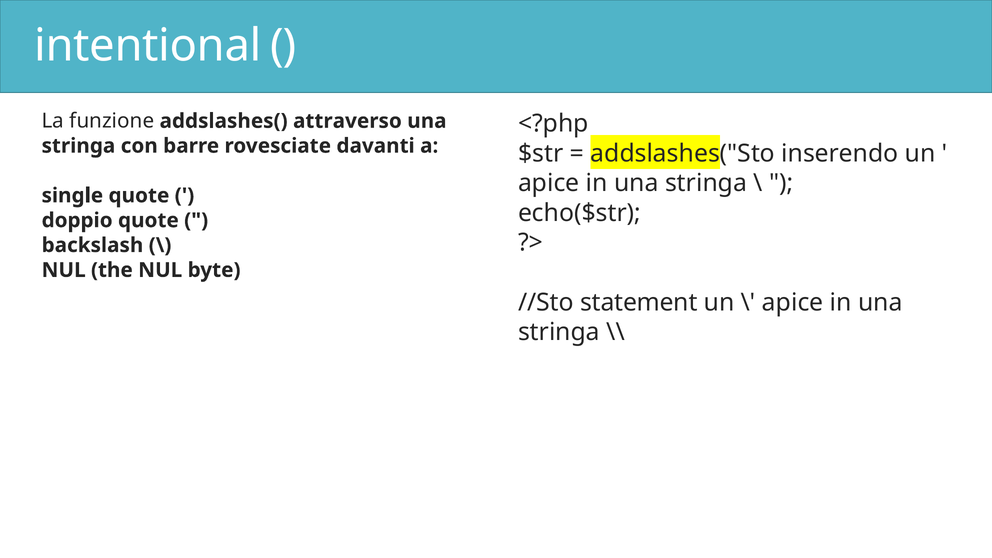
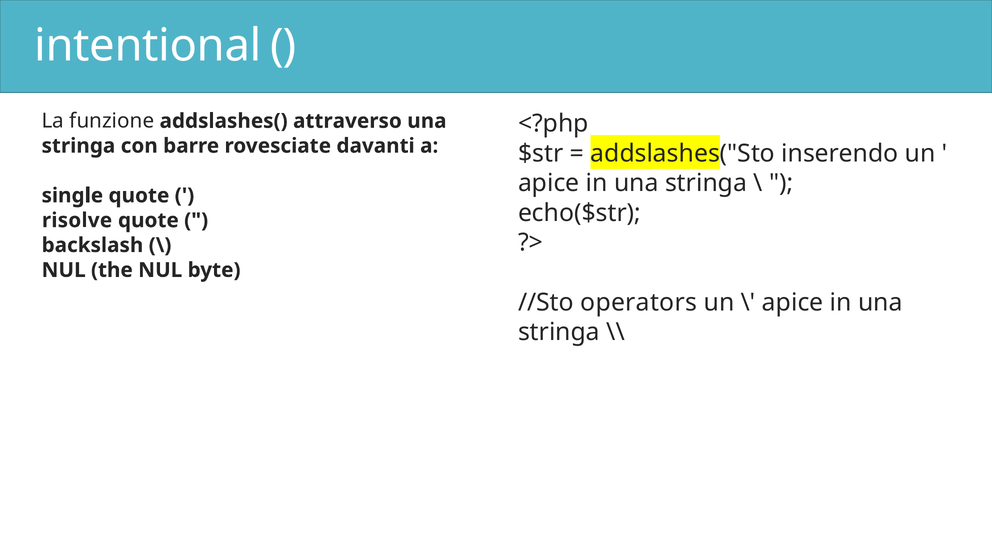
doppio: doppio -> risolve
statement: statement -> operators
